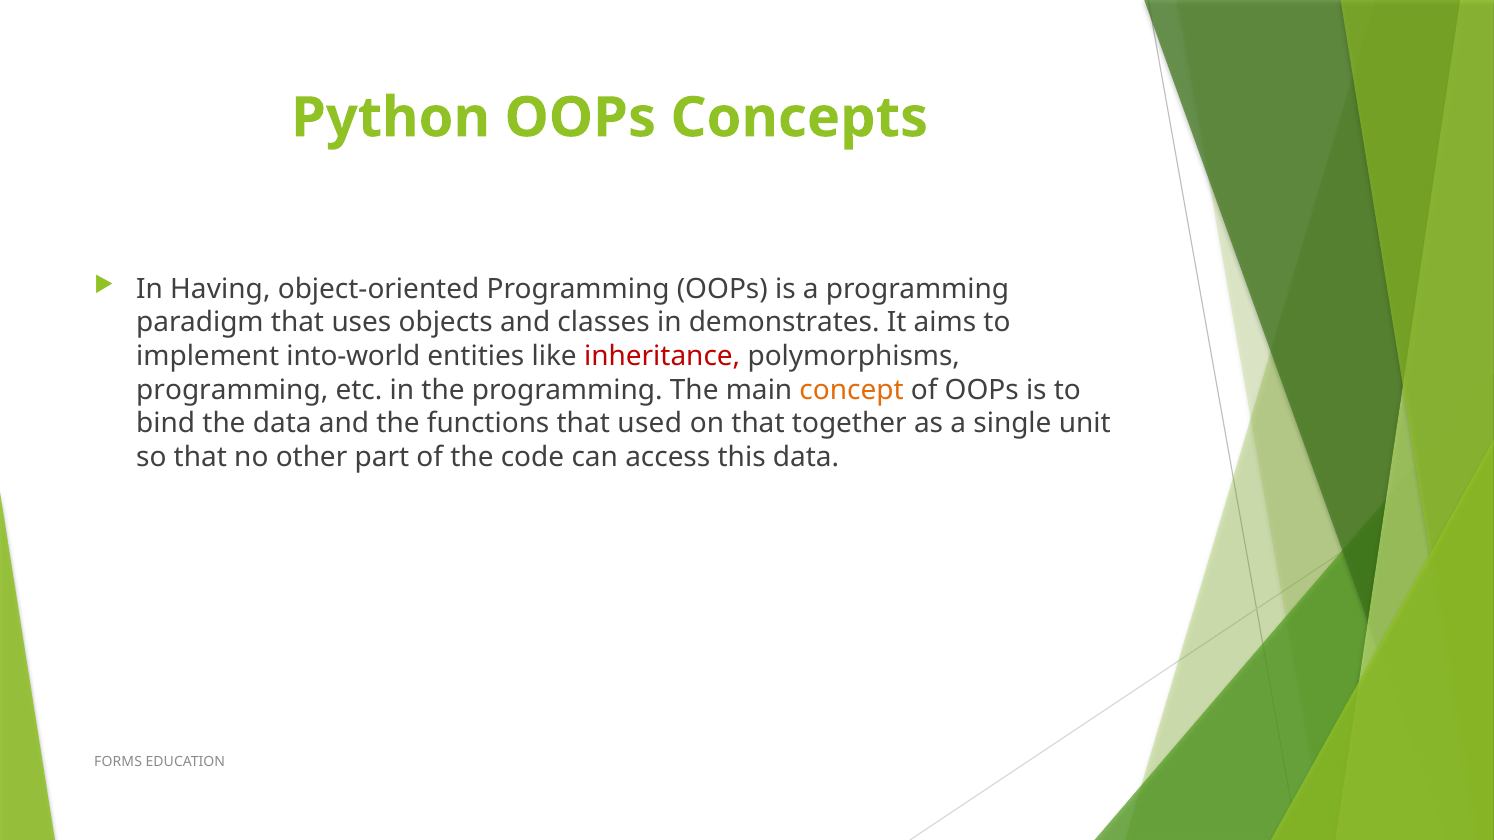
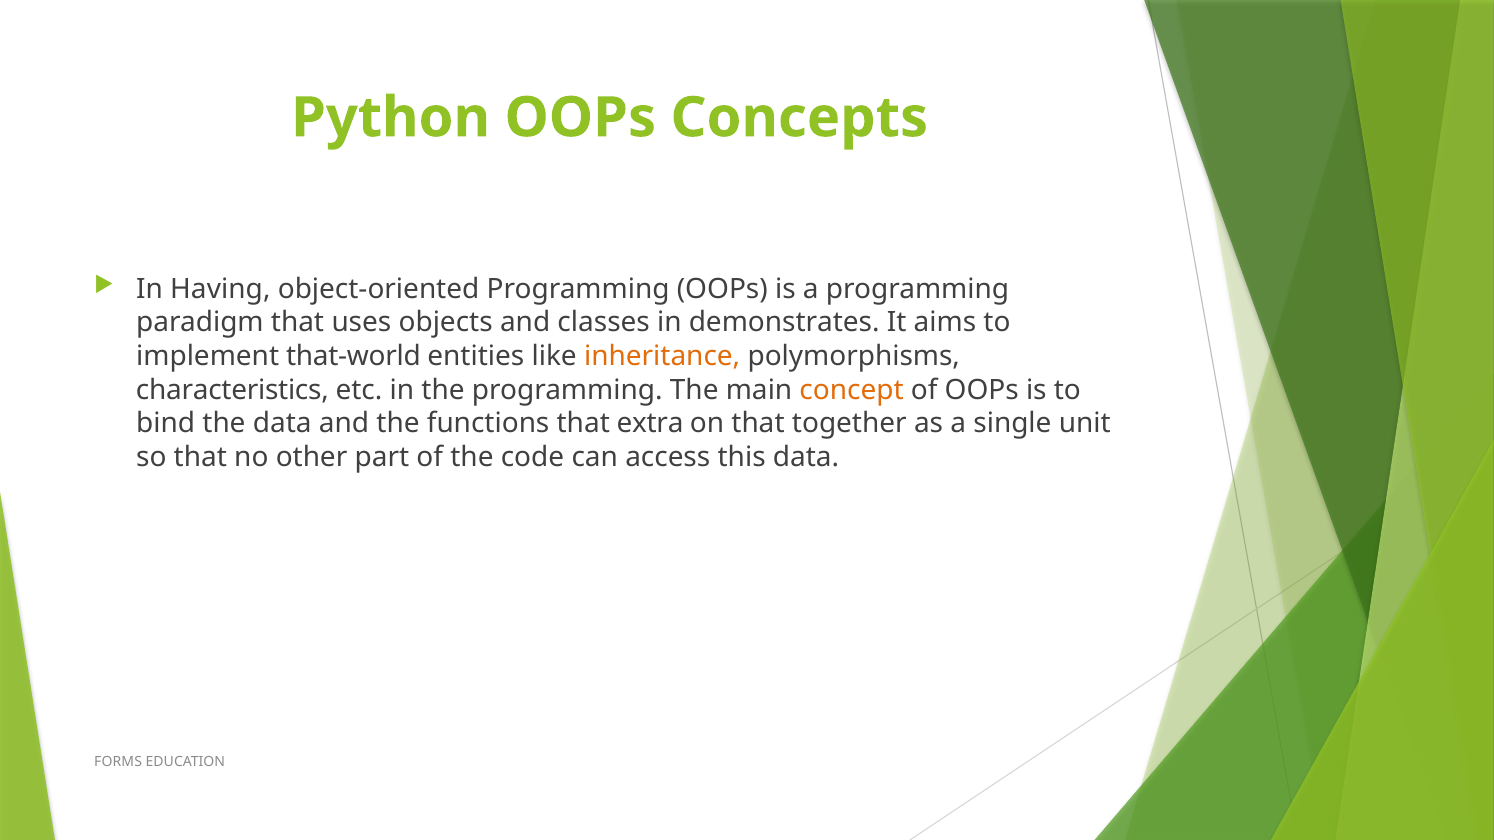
into-world: into-world -> that-world
inheritance colour: red -> orange
programming at (232, 390): programming -> characteristics
used: used -> extra
